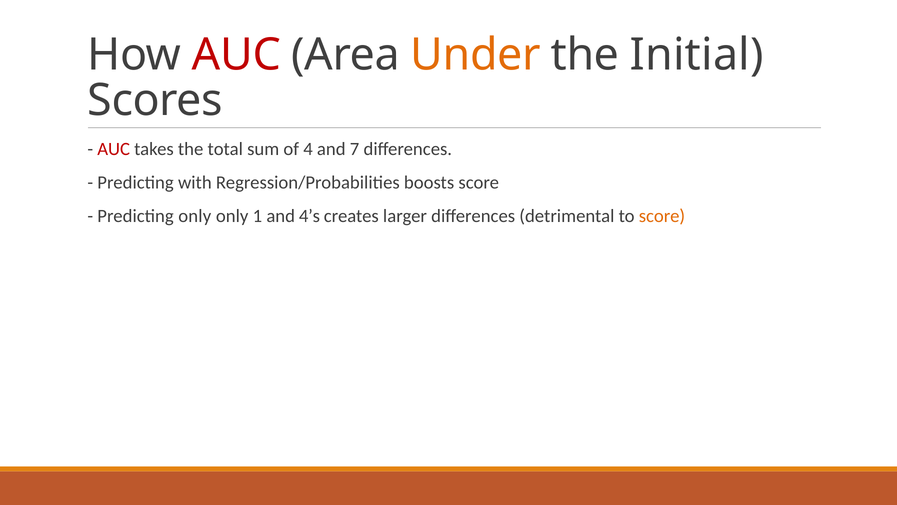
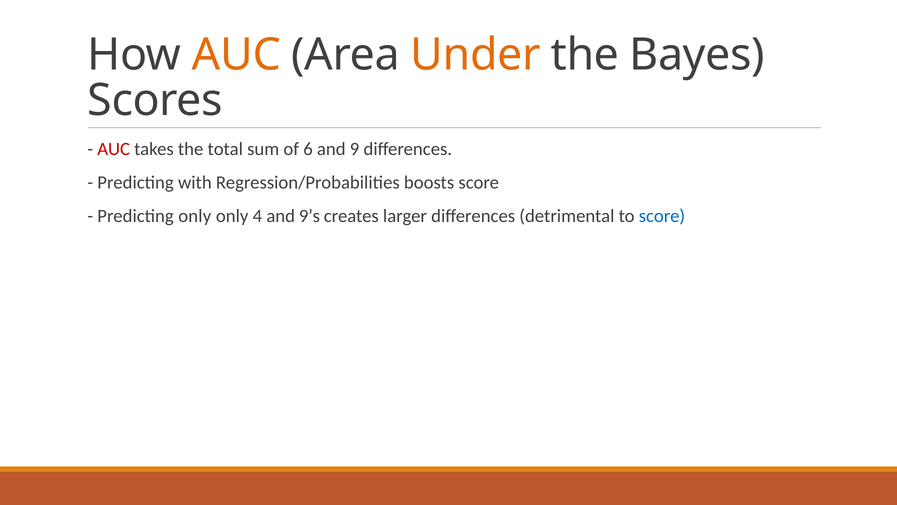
AUC at (236, 55) colour: red -> orange
Initial: Initial -> Bayes
4: 4 -> 6
7: 7 -> 9
1: 1 -> 4
4’s: 4’s -> 9’s
score at (662, 216) colour: orange -> blue
